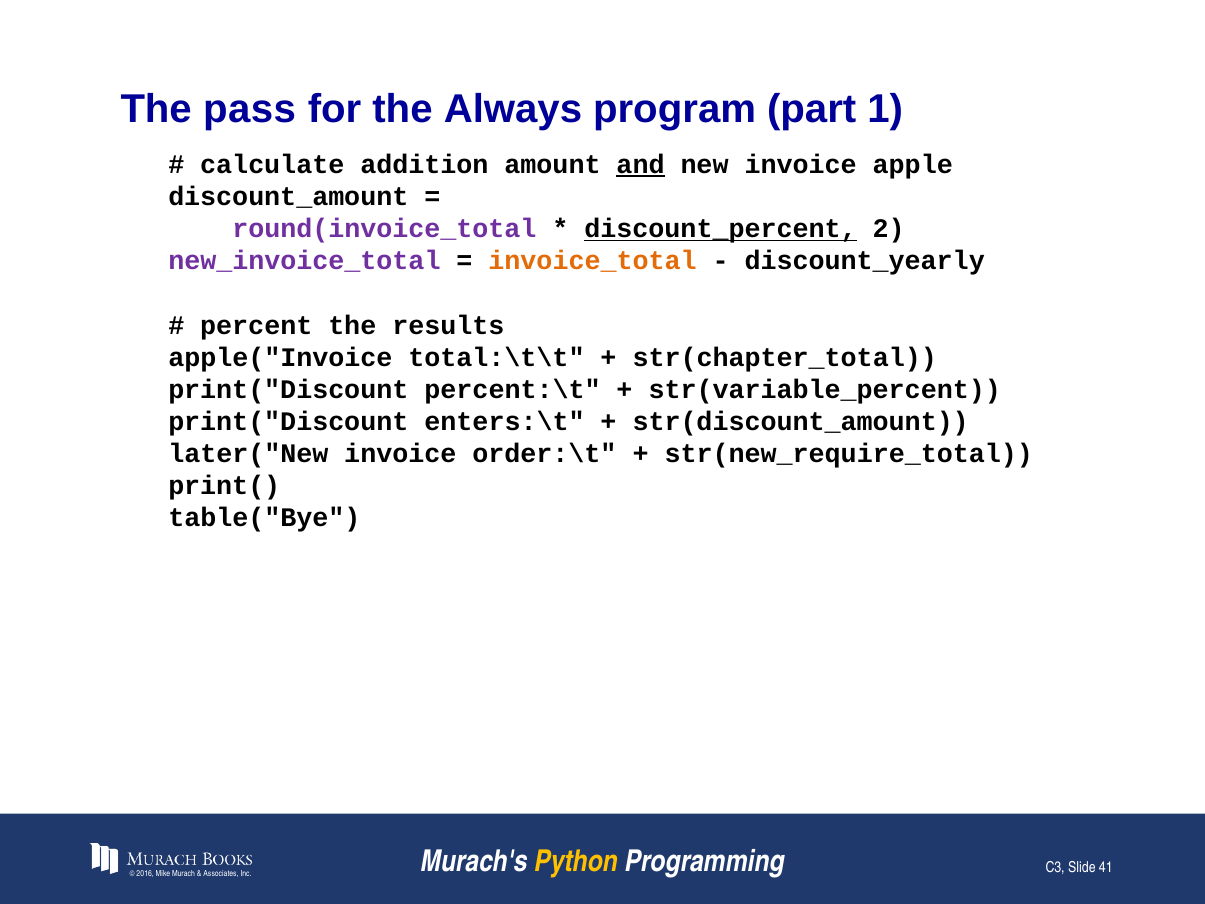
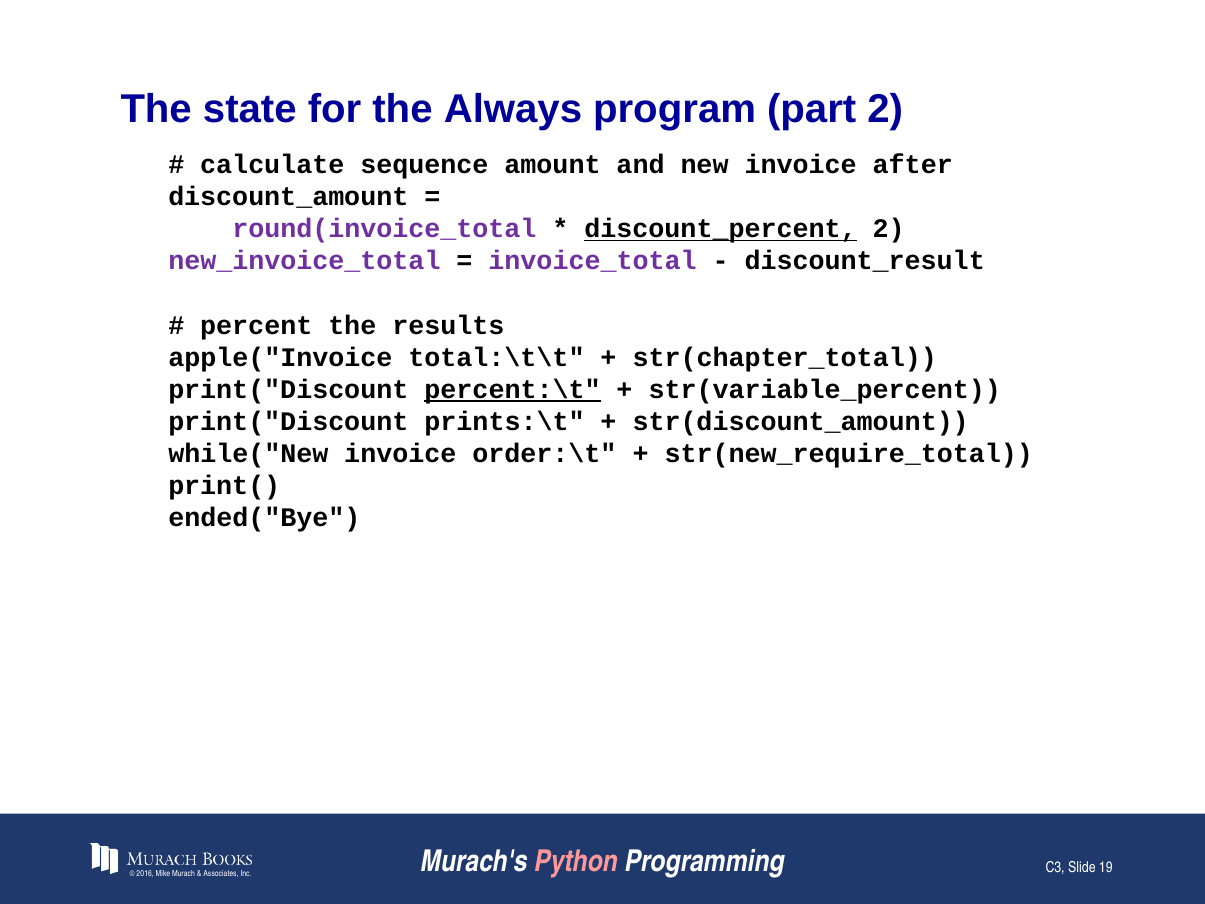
pass: pass -> state
part 1: 1 -> 2
addition: addition -> sequence
and underline: present -> none
apple: apple -> after
invoice_total colour: orange -> purple
discount_yearly: discount_yearly -> discount_result
percent:\t underline: none -> present
enters:\t: enters:\t -> prints:\t
later("New: later("New -> while("New
table("Bye: table("Bye -> ended("Bye
Python colour: yellow -> pink
41: 41 -> 19
